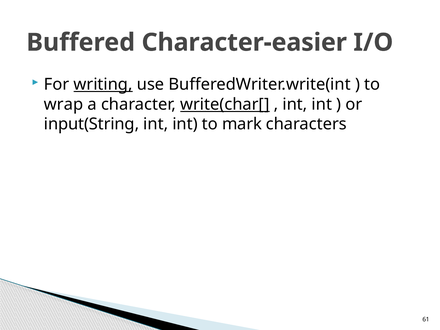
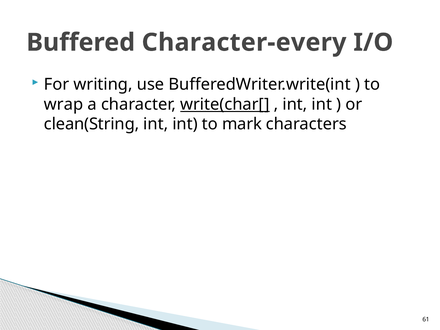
Character-easier: Character-easier -> Character-every
writing underline: present -> none
input(String: input(String -> clean(String
